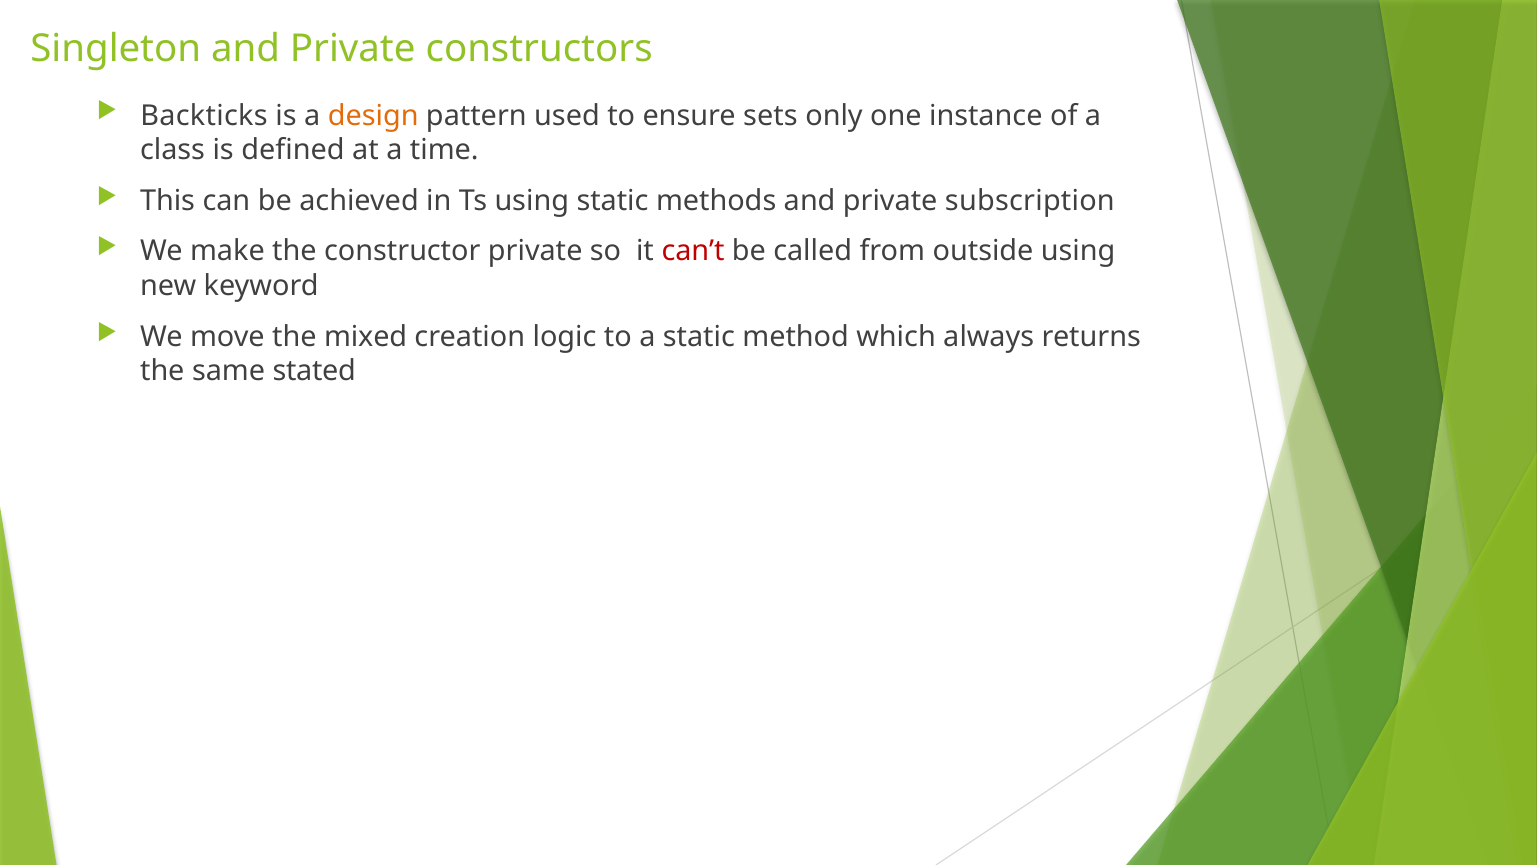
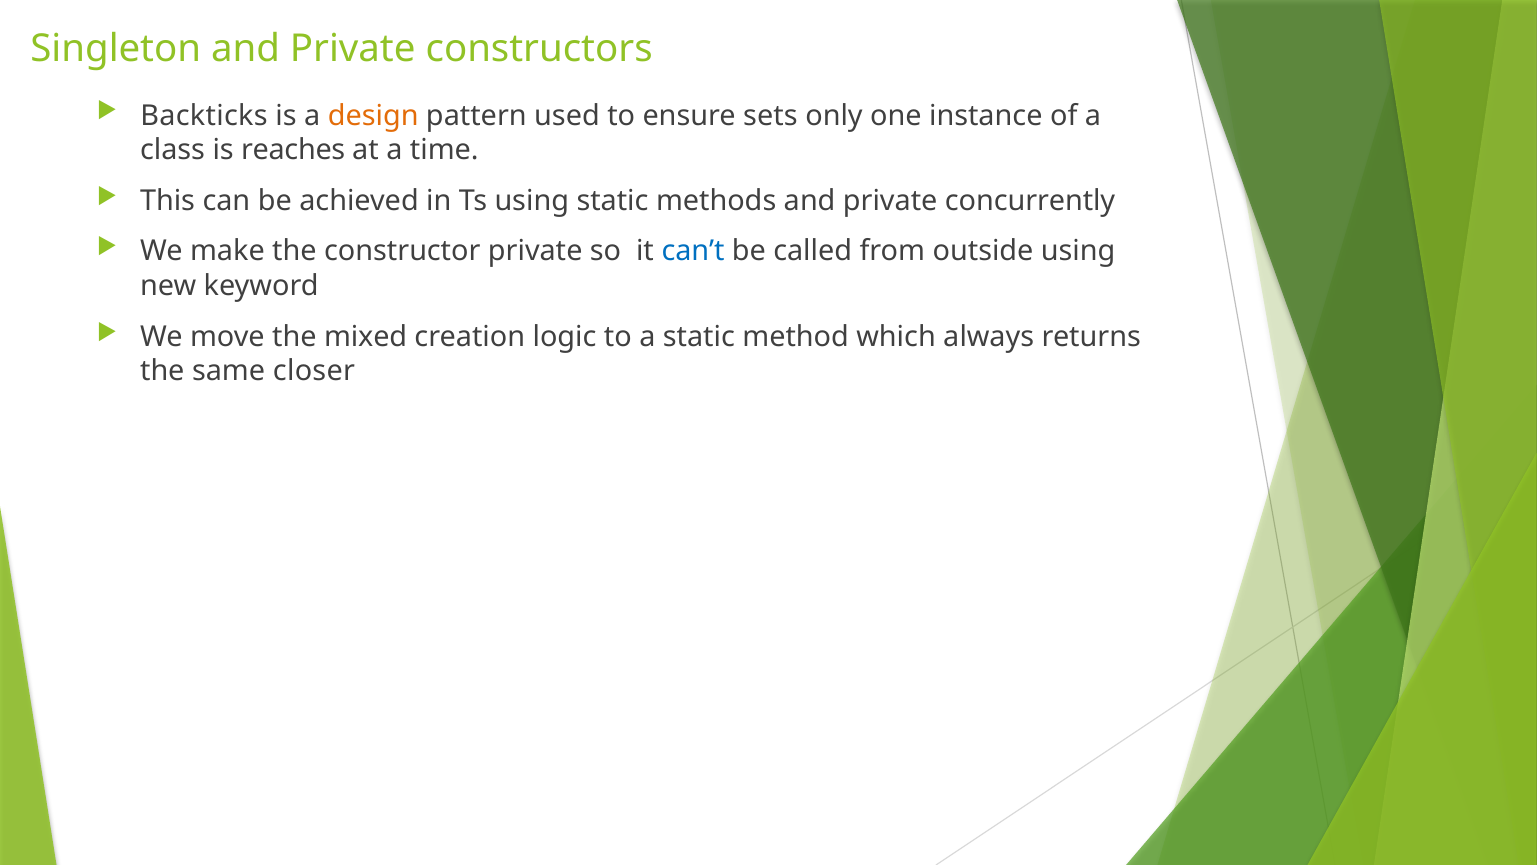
defined: defined -> reaches
subscription: subscription -> concurrently
can’t colour: red -> blue
stated: stated -> closer
